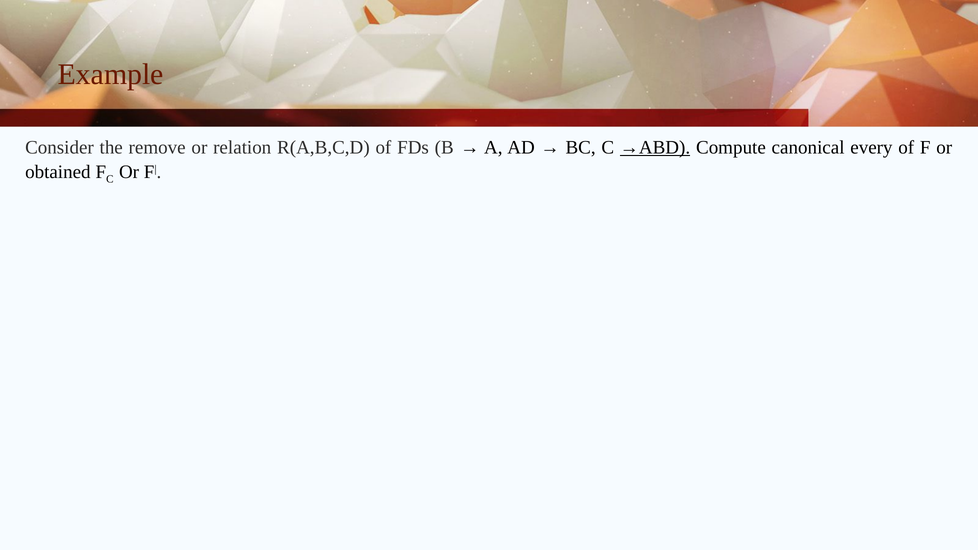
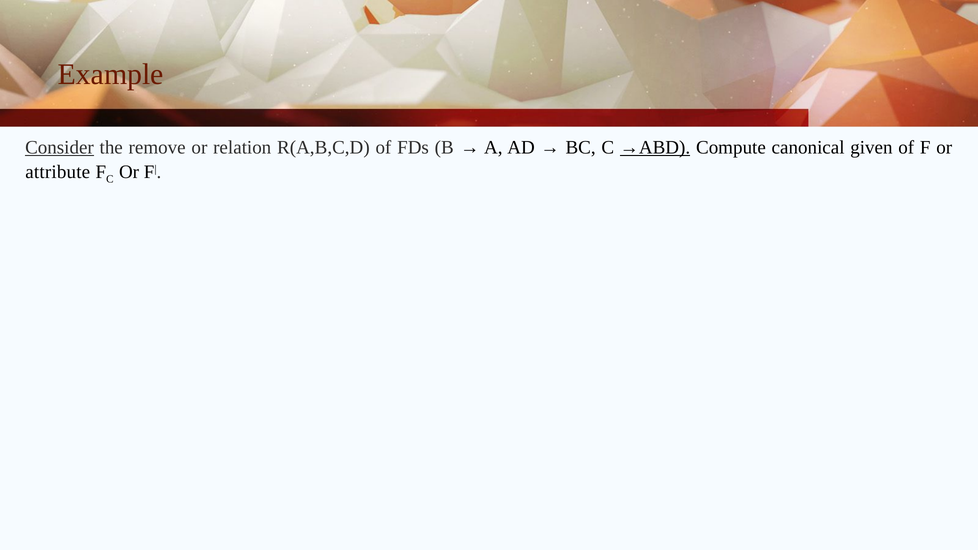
Consider underline: none -> present
every: every -> given
obtained: obtained -> attribute
